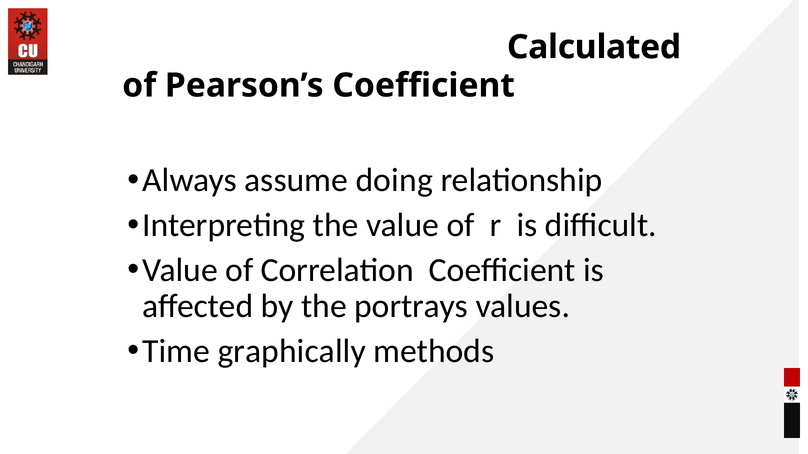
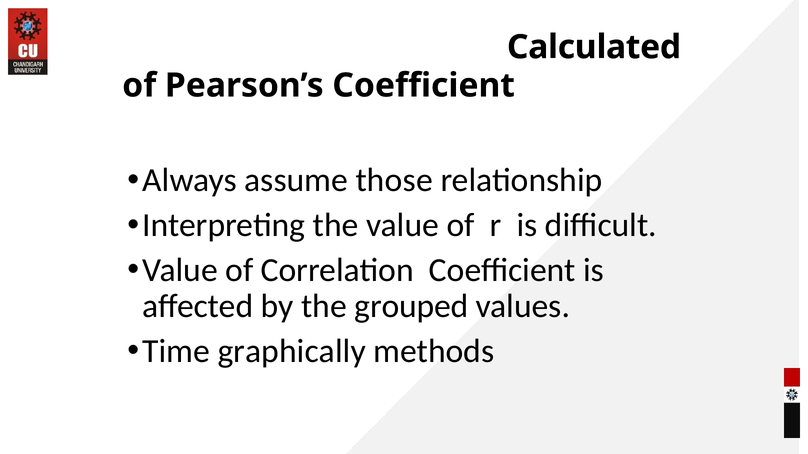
doing: doing -> those
portrays: portrays -> grouped
